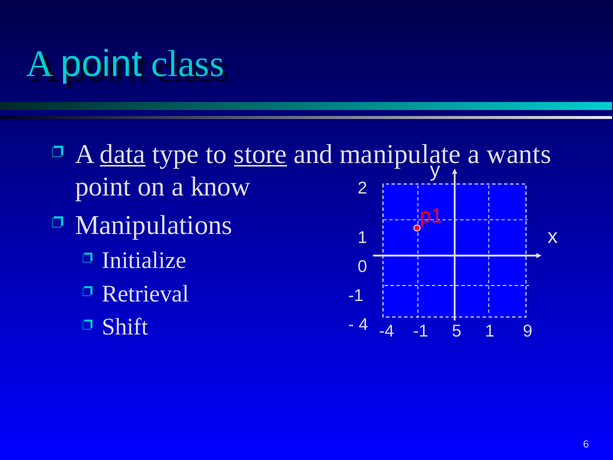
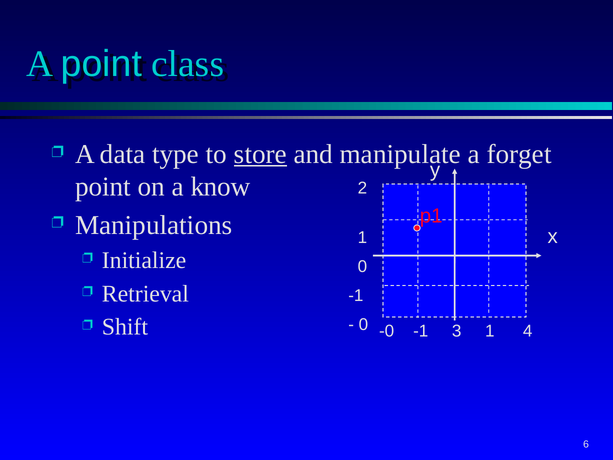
data underline: present -> none
wants: wants -> forget
4 at (363, 324): 4 -> 0
-4: -4 -> -0
5: 5 -> 3
9: 9 -> 4
